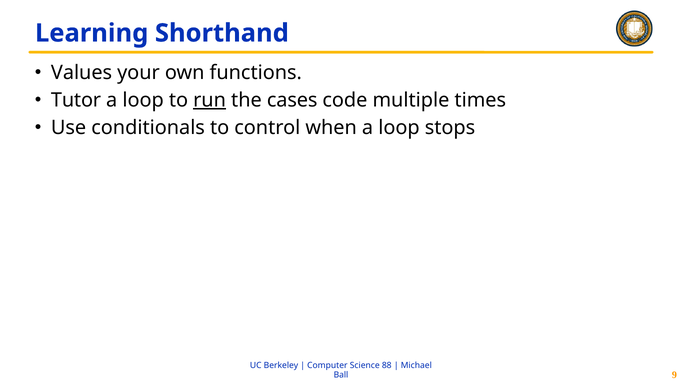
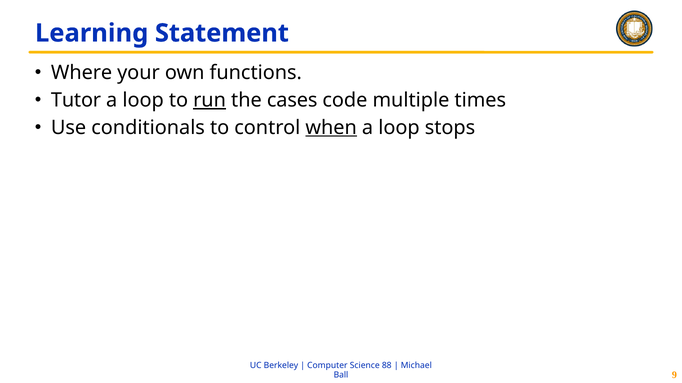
Shorthand: Shorthand -> Statement
Values: Values -> Where
when underline: none -> present
